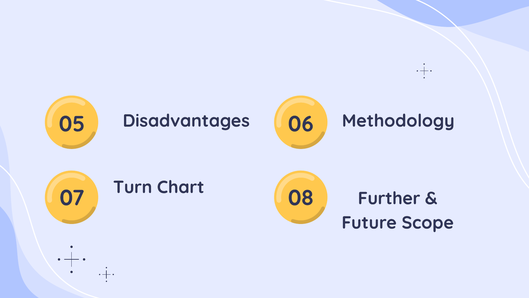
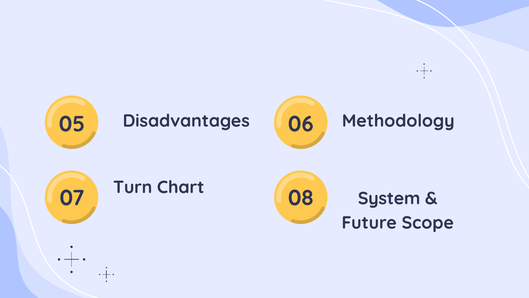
Further: Further -> System
